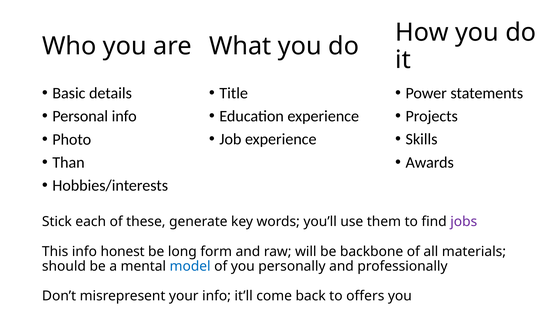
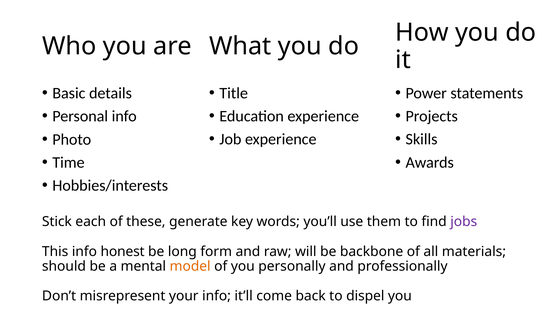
Than: Than -> Time
model colour: blue -> orange
offers: offers -> dispel
